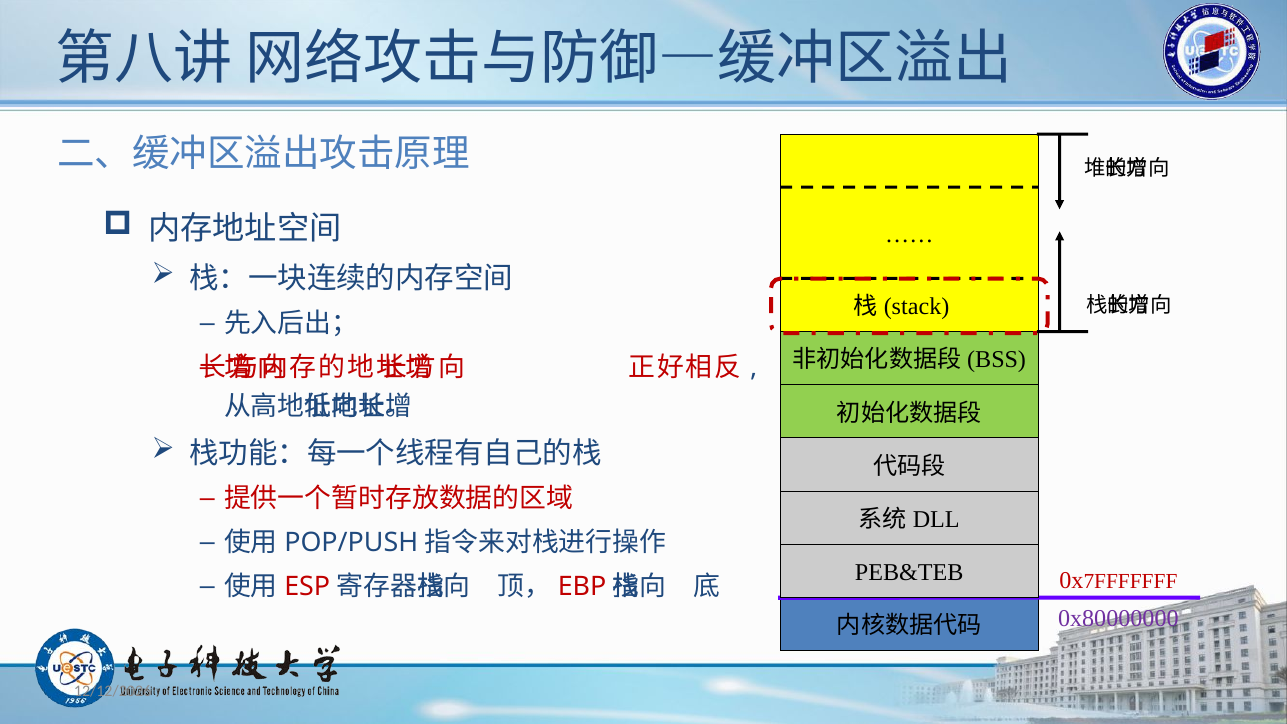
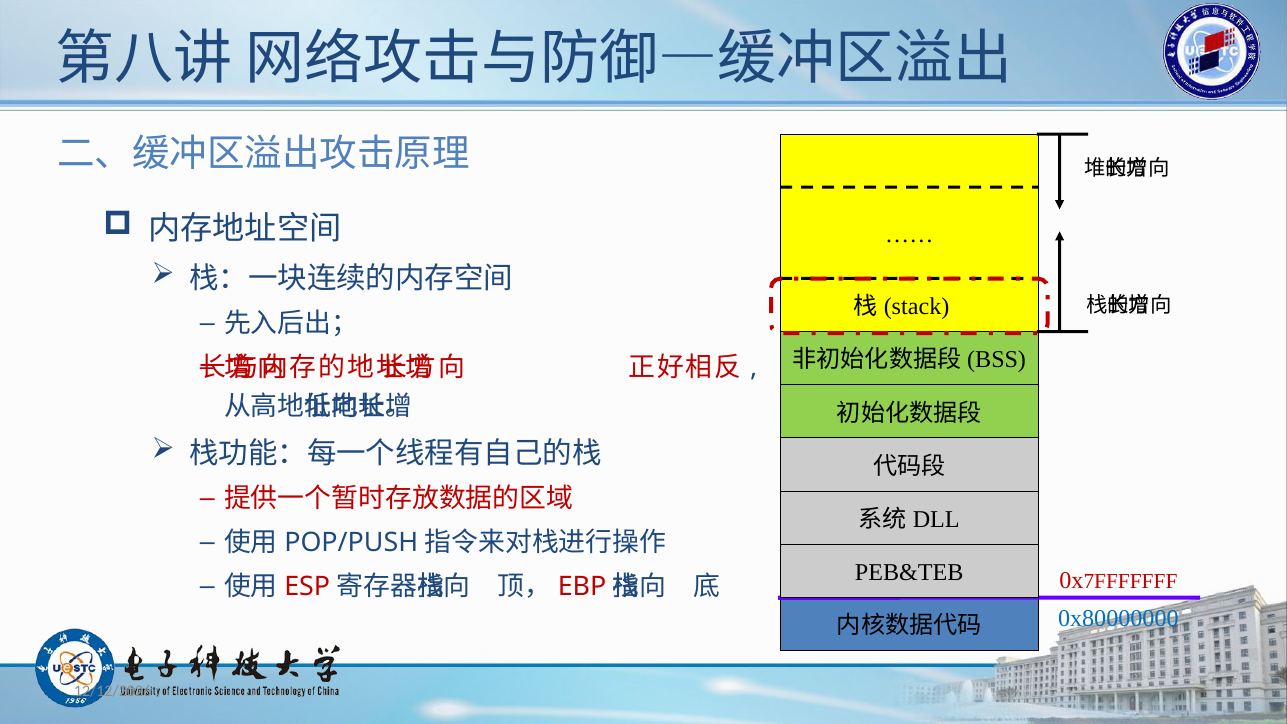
0x80000000 colour: purple -> blue
